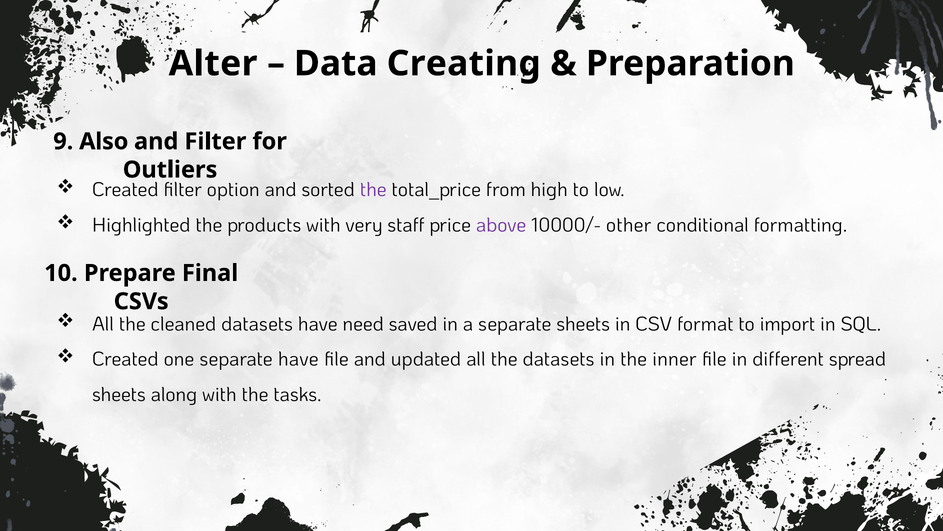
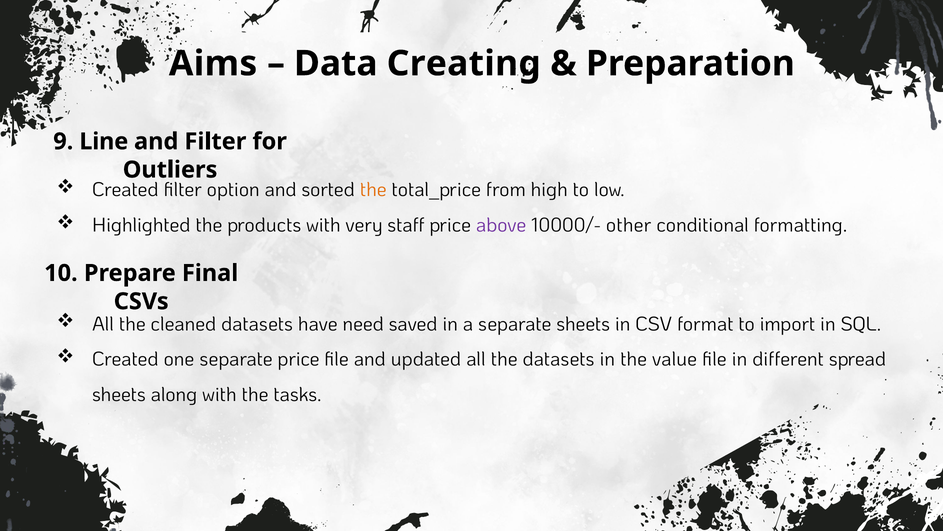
Alter: Alter -> Aims
Also: Also -> Line
the at (373, 190) colour: purple -> orange
separate have: have -> price
inner: inner -> value
